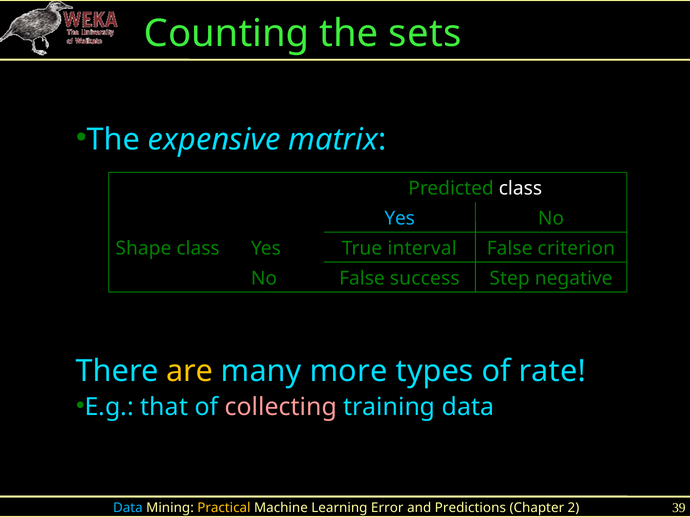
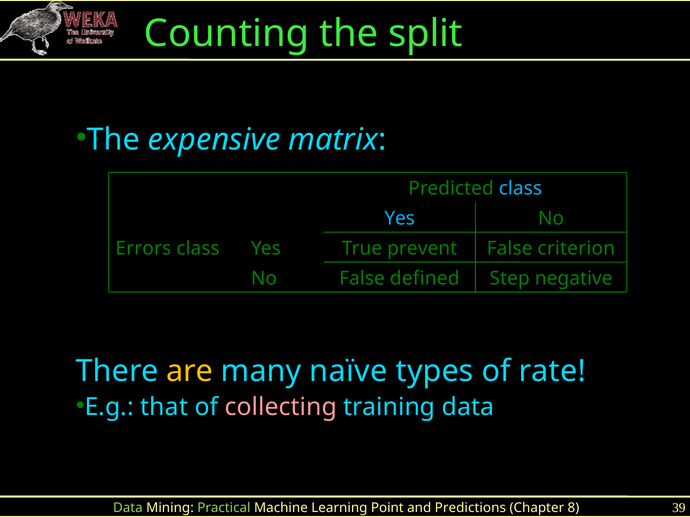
sets: sets -> split
class at (520, 189) colour: white -> light blue
Shape: Shape -> Errors
interval: interval -> prevent
success: success -> defined
more: more -> naïve
Data at (128, 508) colour: light blue -> light green
Practical colour: yellow -> light green
Error: Error -> Point
2: 2 -> 8
